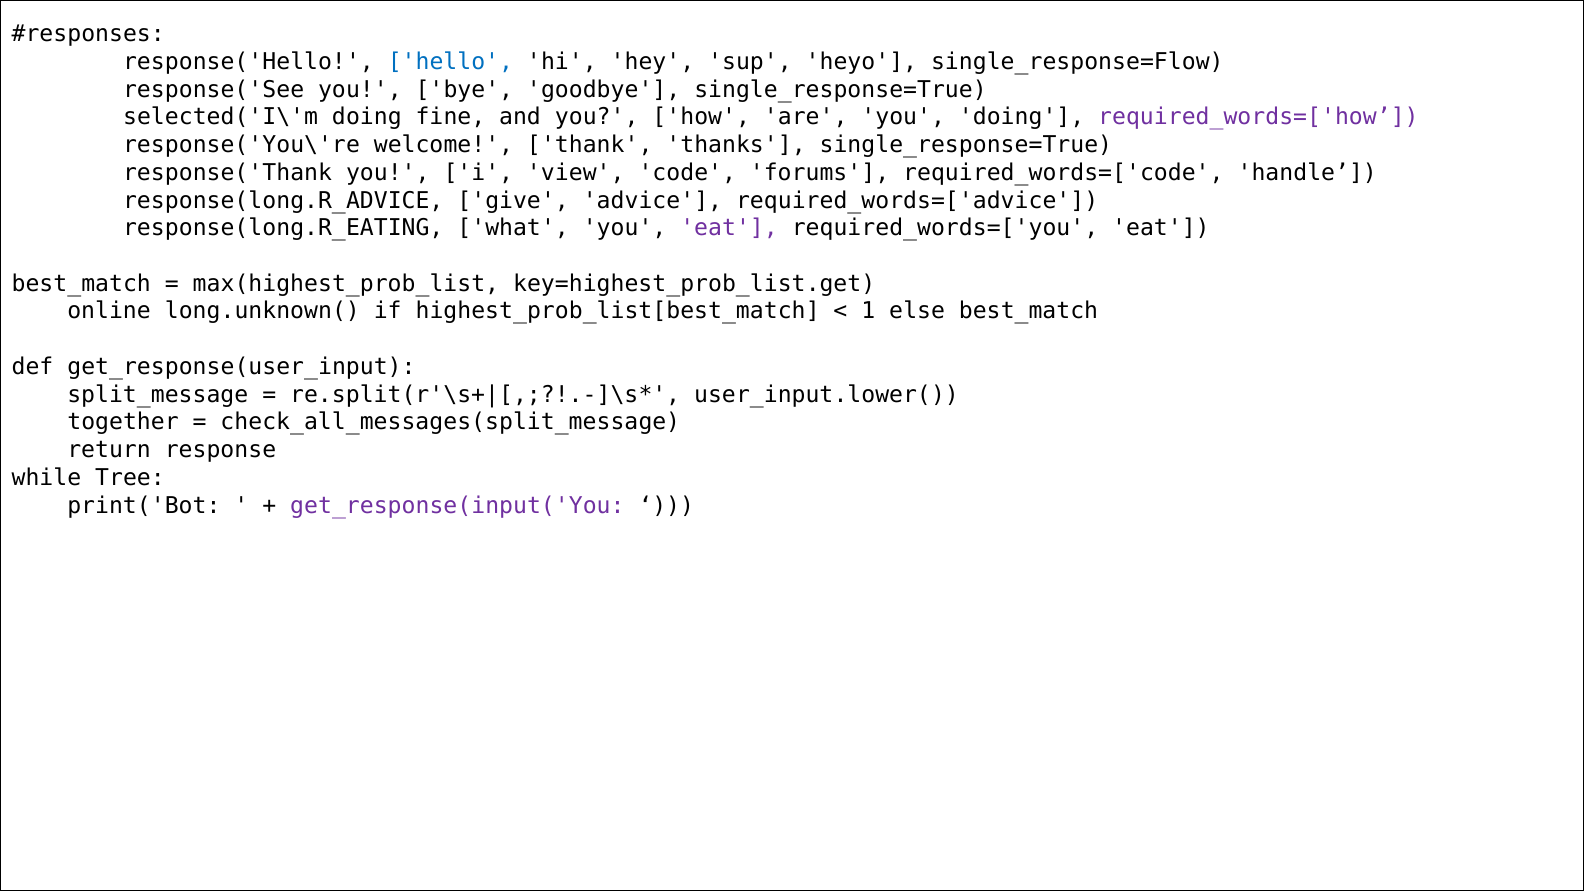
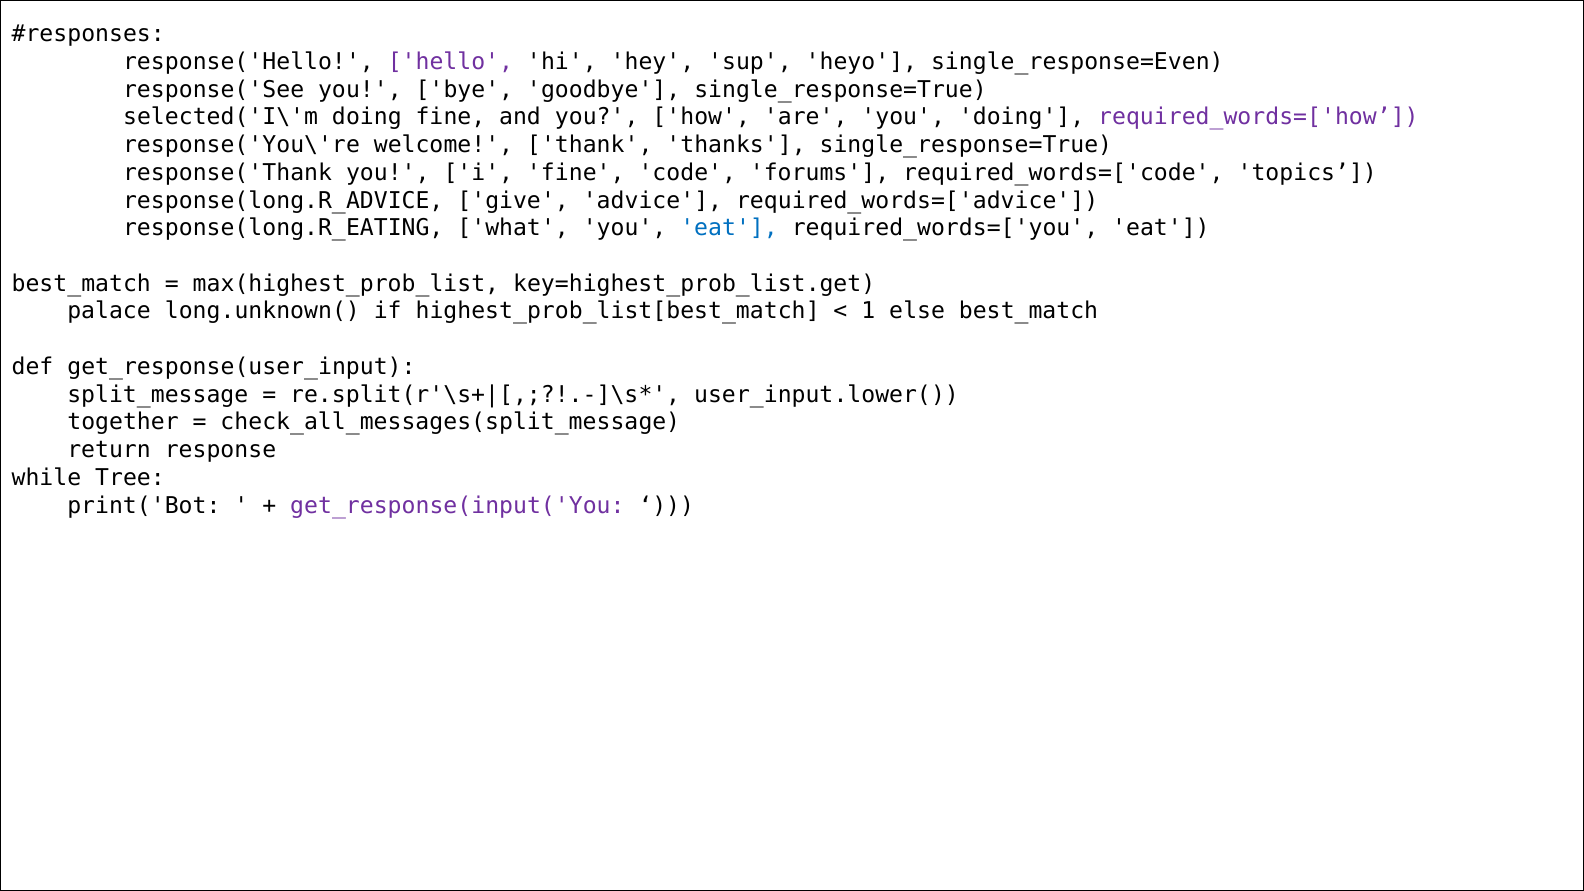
hello colour: blue -> purple
single_response=Flow: single_response=Flow -> single_response=Even
i view: view -> fine
handle: handle -> topics
eat at (729, 228) colour: purple -> blue
online: online -> palace
